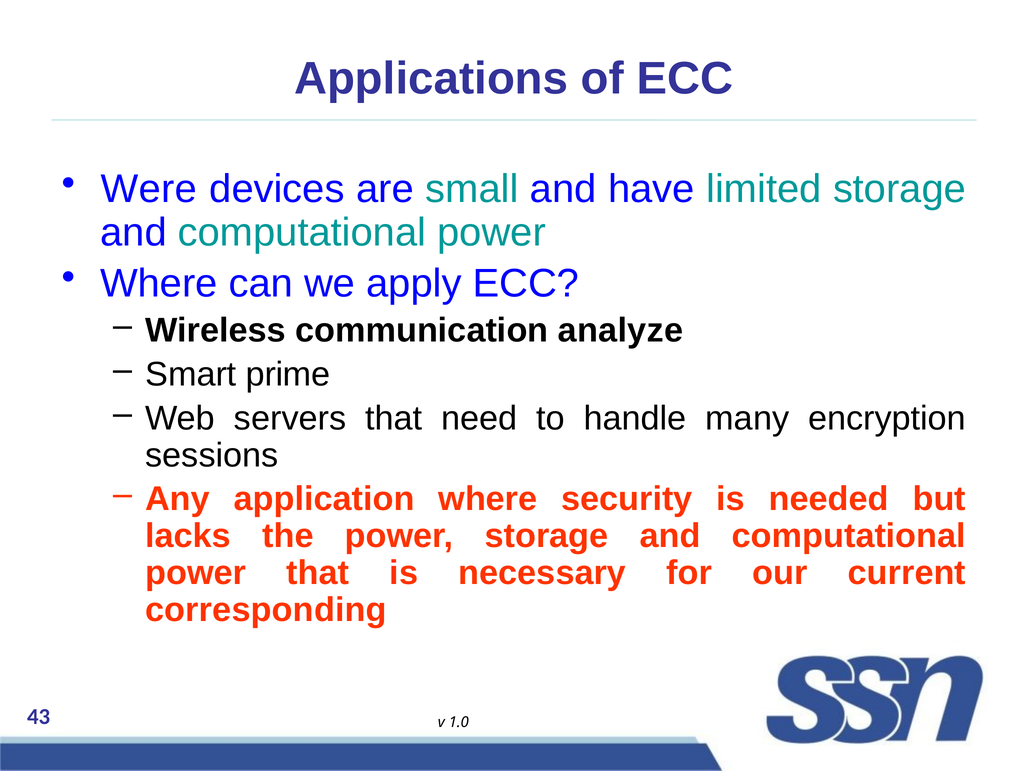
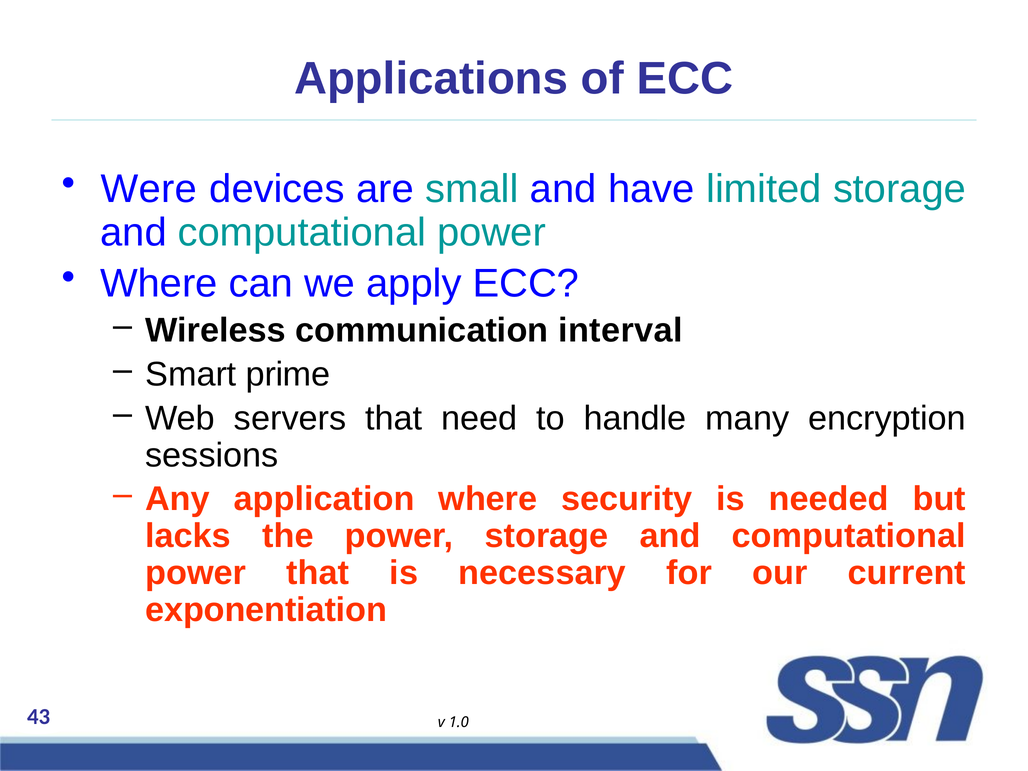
analyze: analyze -> interval
corresponding: corresponding -> exponentiation
